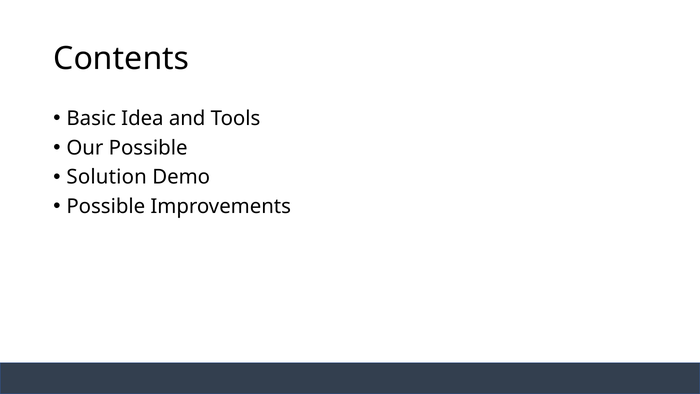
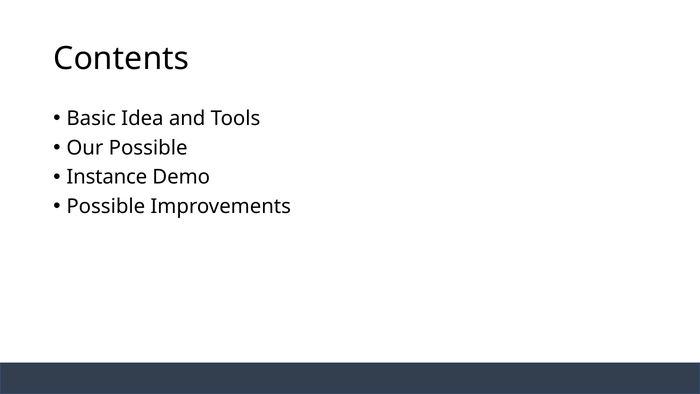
Solution: Solution -> Instance
